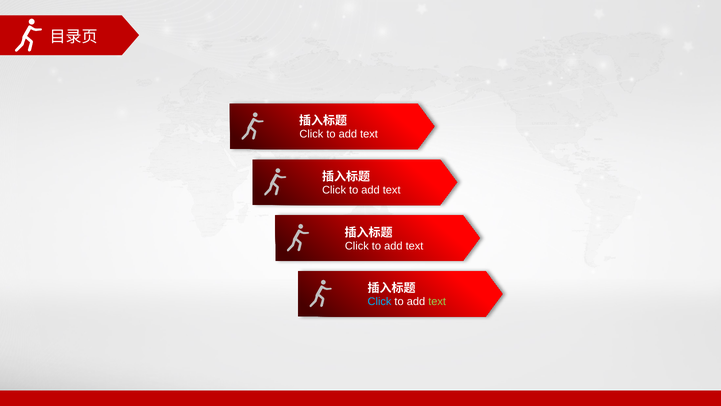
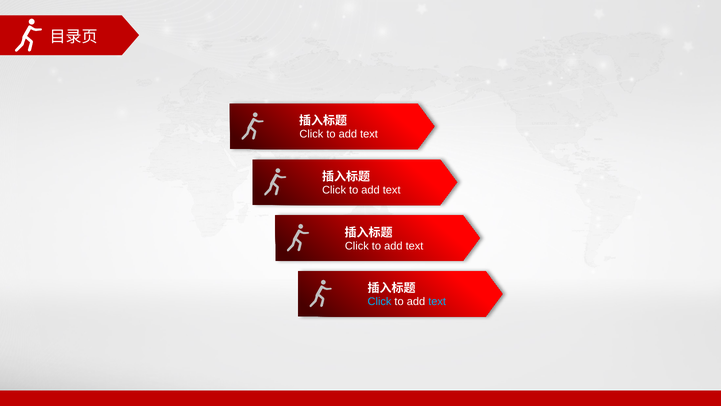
text at (437, 301) colour: light green -> light blue
